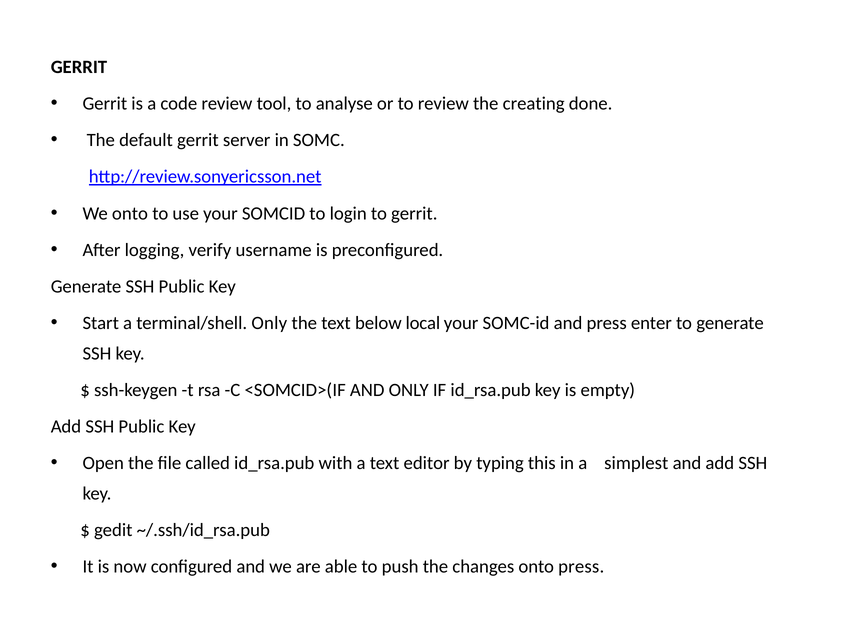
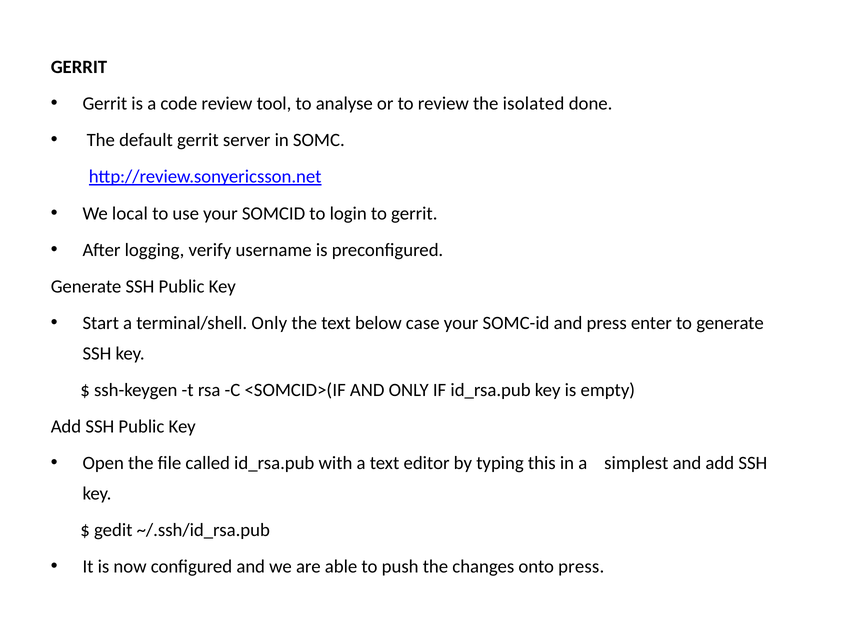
creating: creating -> isolated
We onto: onto -> local
local: local -> case
